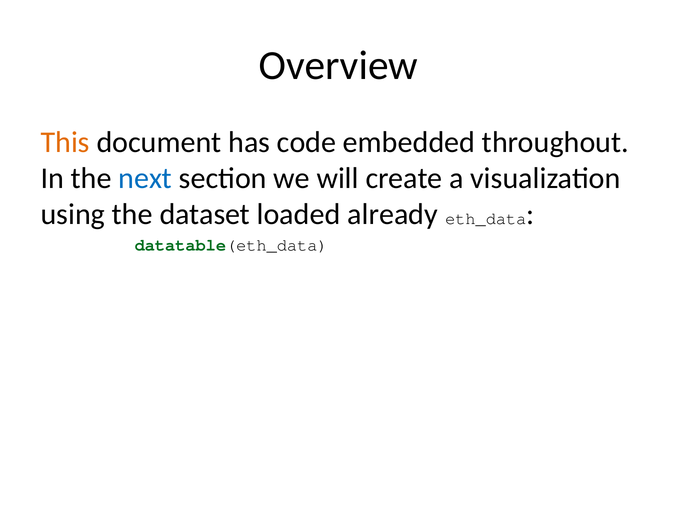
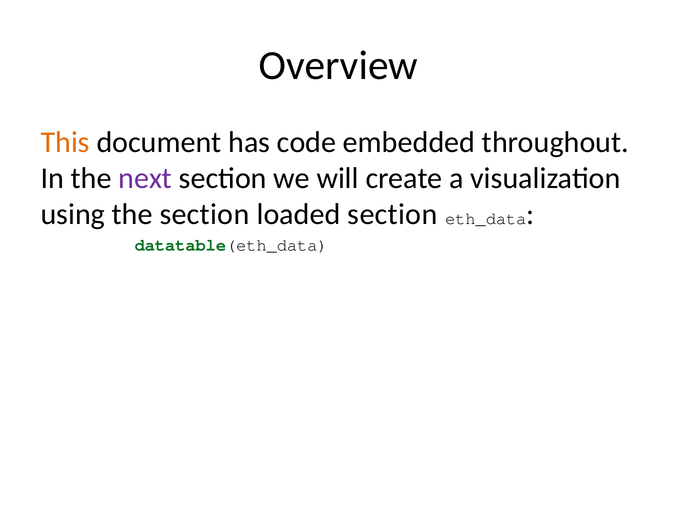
next colour: blue -> purple
the dataset: dataset -> section
loaded already: already -> section
